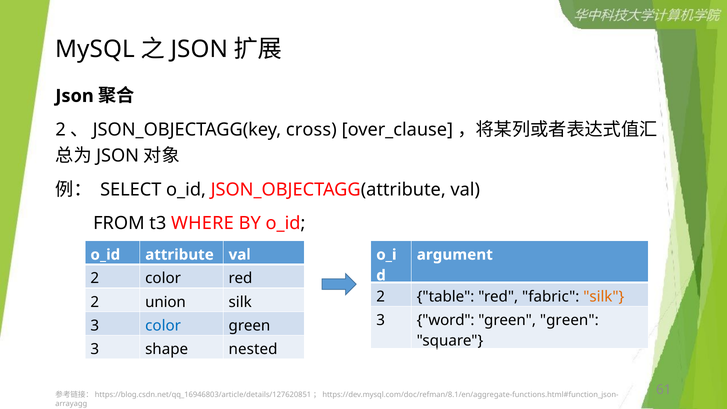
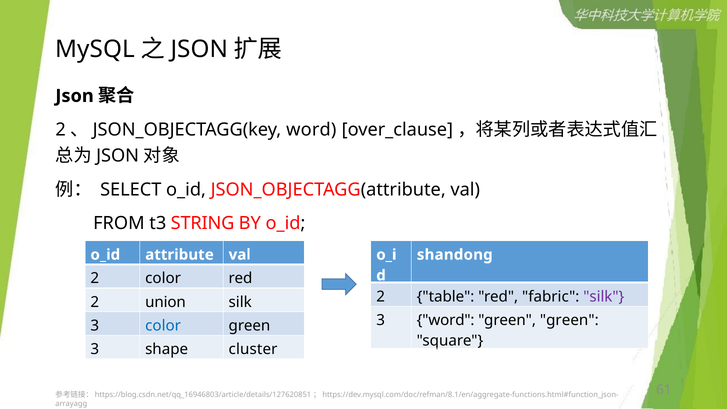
cross at (311, 130): cross -> word
WHERE: WHERE -> STRING
argument: argument -> shandong
silk at (604, 297) colour: orange -> purple
nested: nested -> cluster
